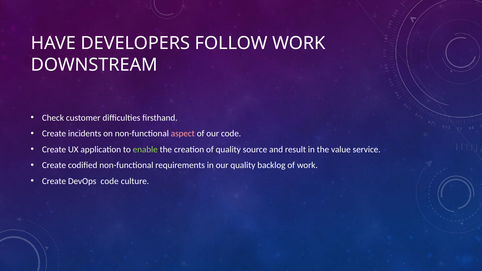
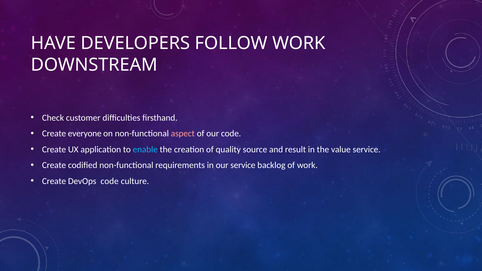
incidents: incidents -> everyone
enable colour: light green -> light blue
our quality: quality -> service
